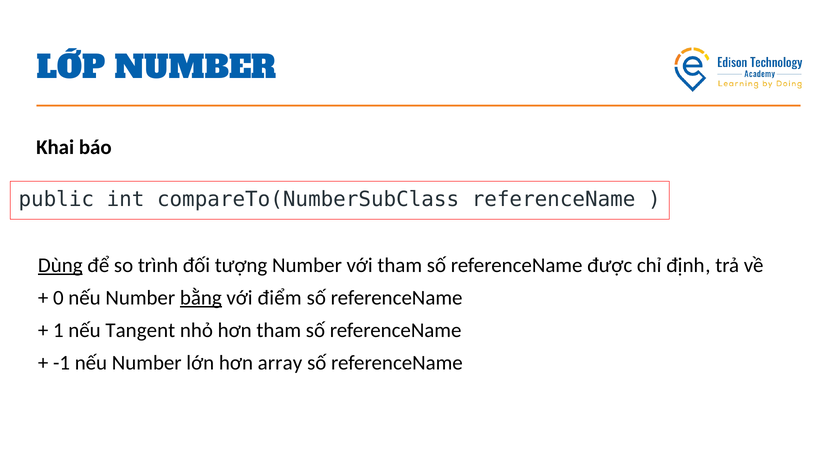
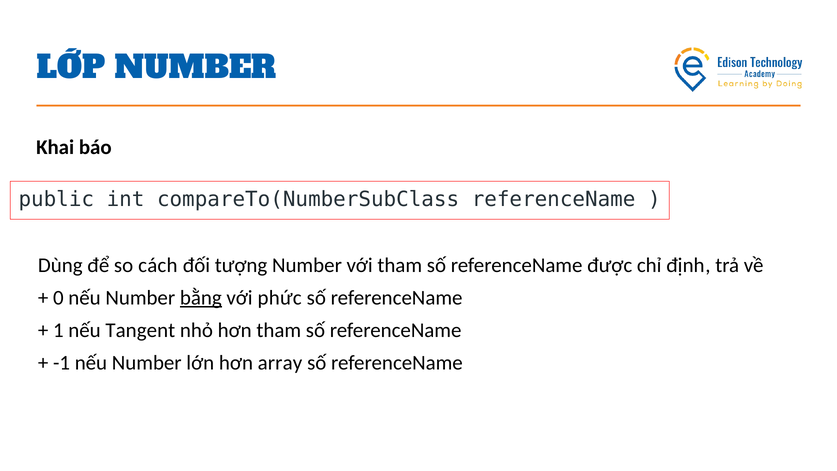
Dùng underline: present -> none
trình: trình -> cách
điểm: điểm -> phức
